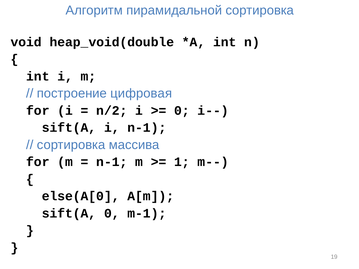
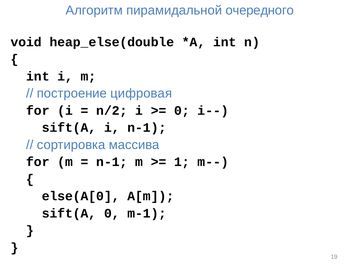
пирамидальной сортировка: сортировка -> очередного
heap_void(double: heap_void(double -> heap_else(double
